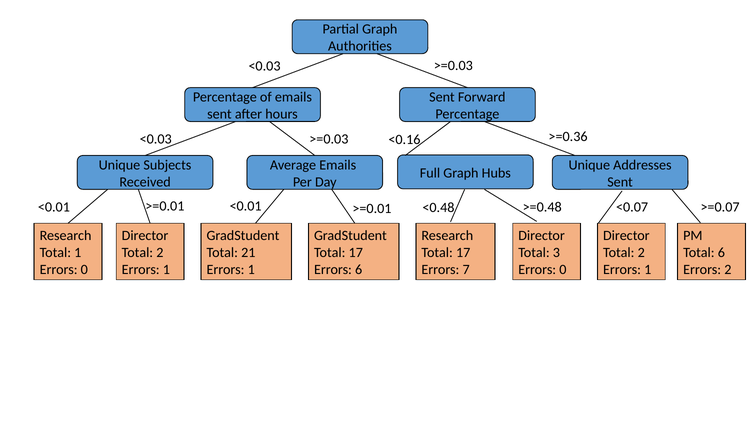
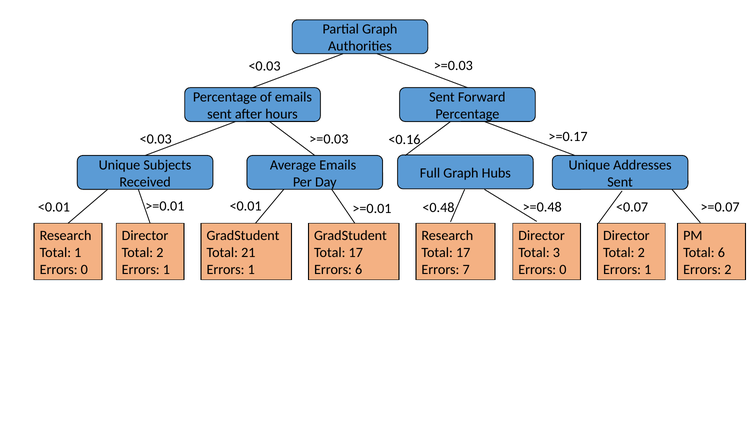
>=0.36: >=0.36 -> >=0.17
